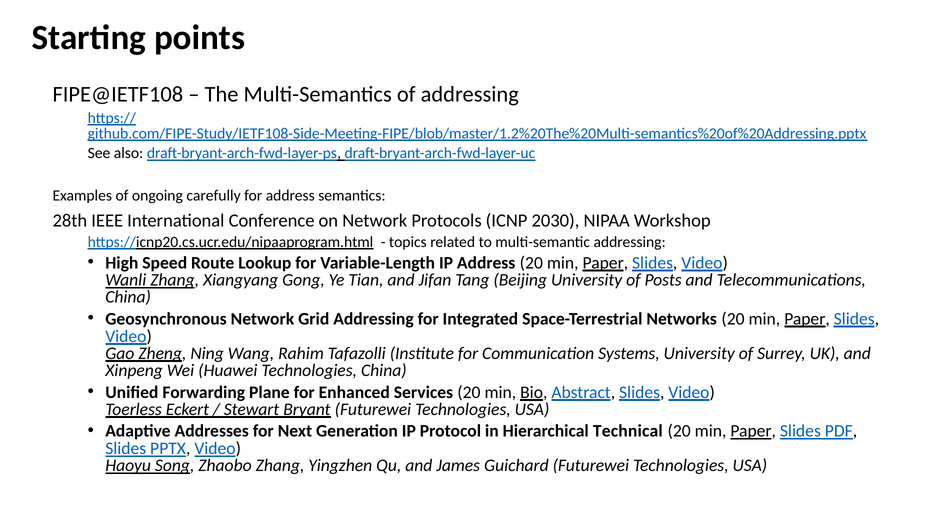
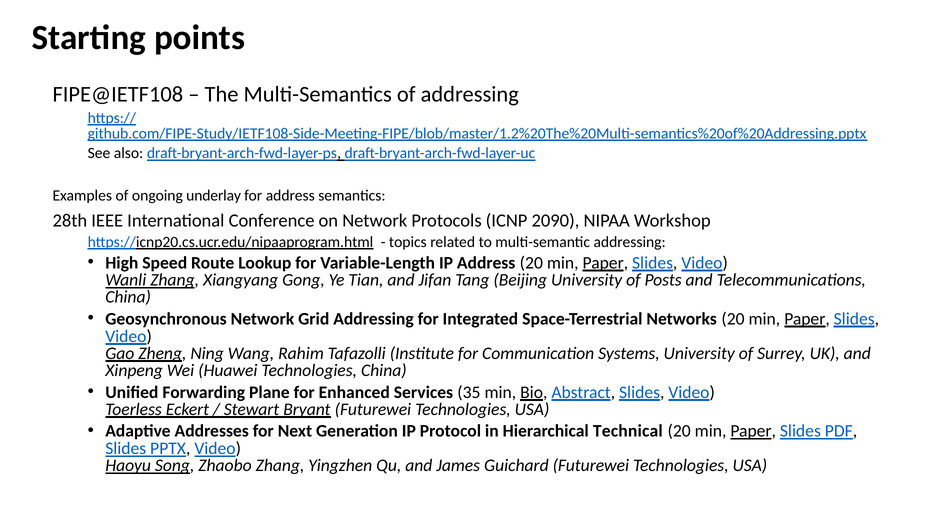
carefully: carefully -> underlay
2030: 2030 -> 2090
Services 20: 20 -> 35
